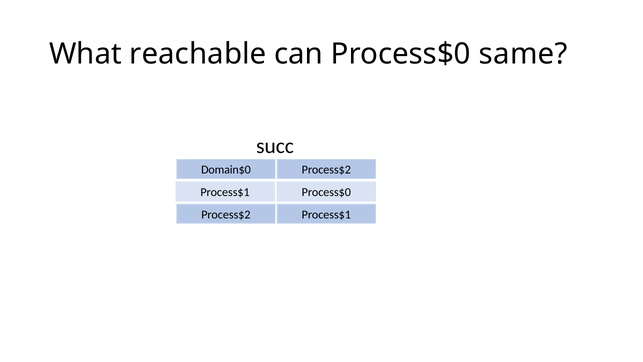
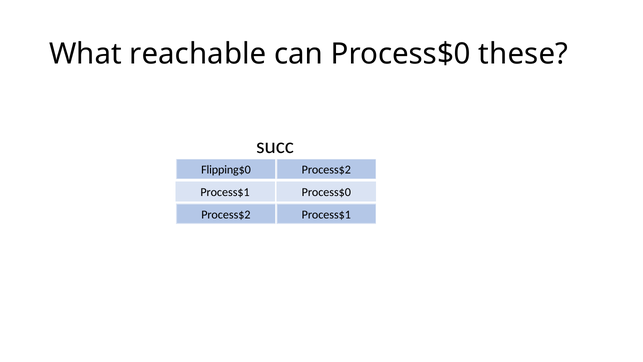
same: same -> these
Domain$0: Domain$0 -> Flipping$0
